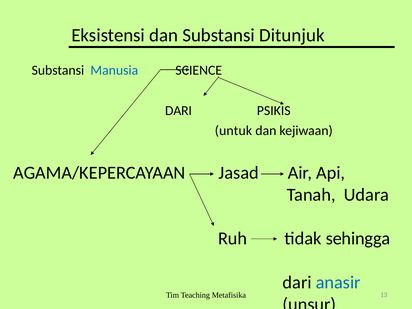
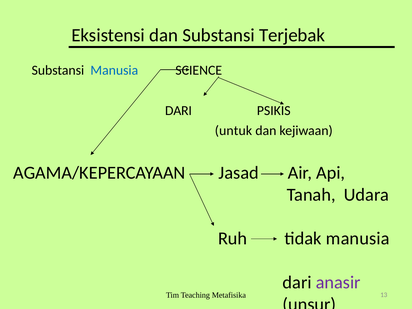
Ditunjuk: Ditunjuk -> Terjebak
tidak sehingga: sehingga -> manusia
anasir colour: blue -> purple
